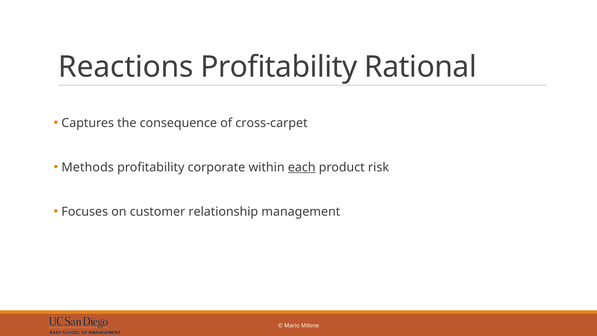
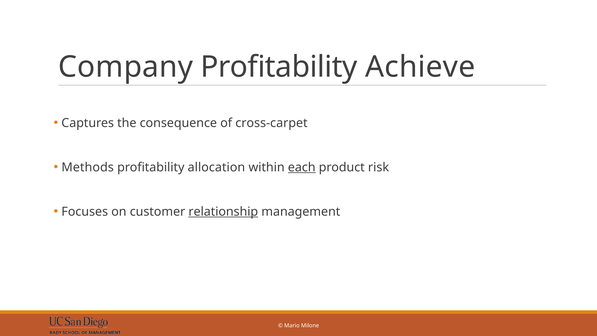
Reactions: Reactions -> Company
Rational: Rational -> Achieve
corporate: corporate -> allocation
relationship underline: none -> present
